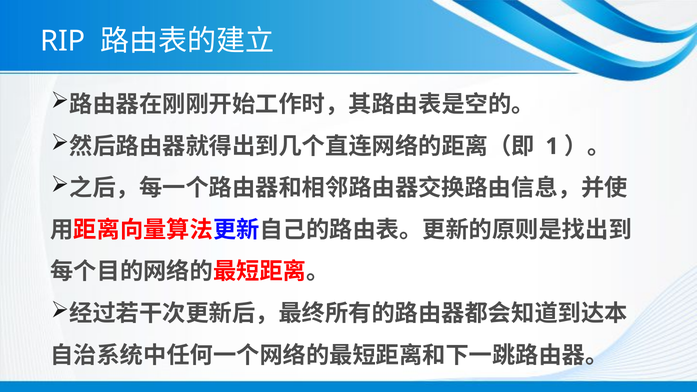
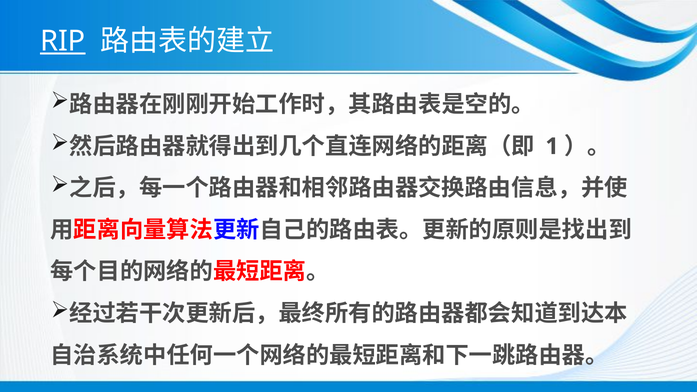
RIP underline: none -> present
